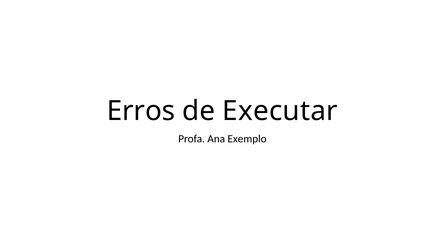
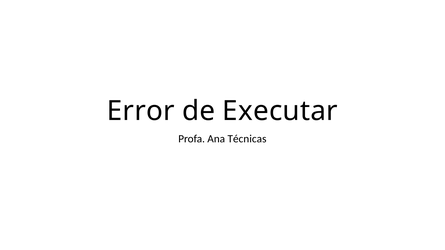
Erros: Erros -> Error
Exemplo: Exemplo -> Técnicas
